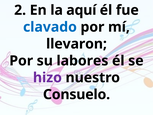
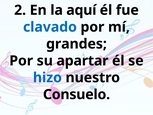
llevaron: llevaron -> grandes
labores: labores -> apartar
hizo colour: purple -> blue
